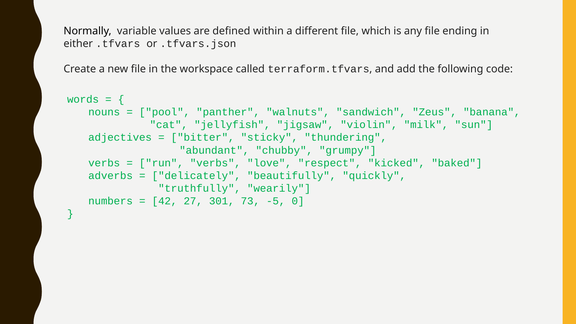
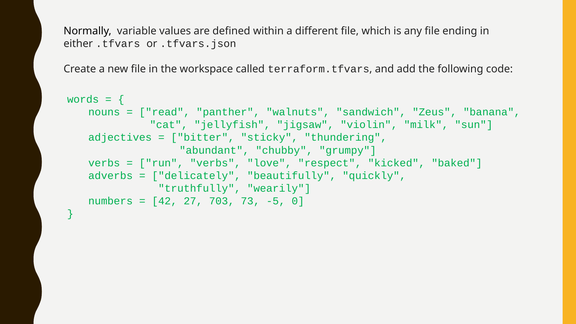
pool: pool -> read
301: 301 -> 703
